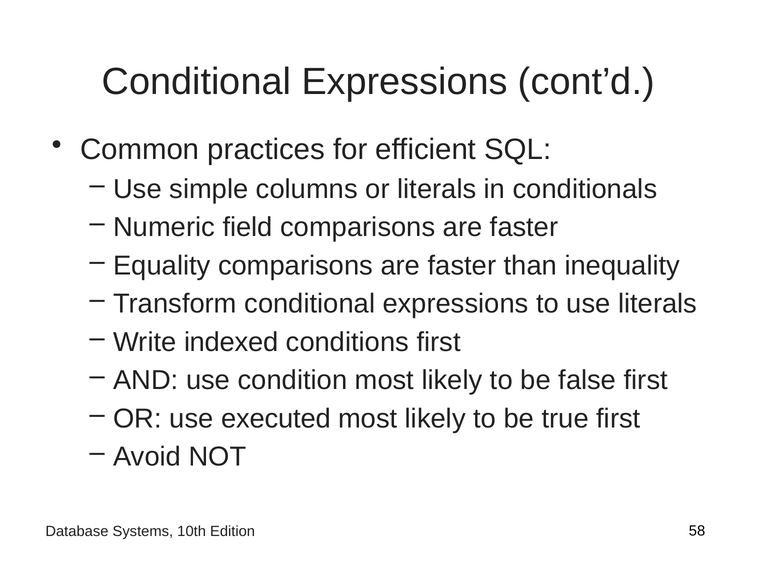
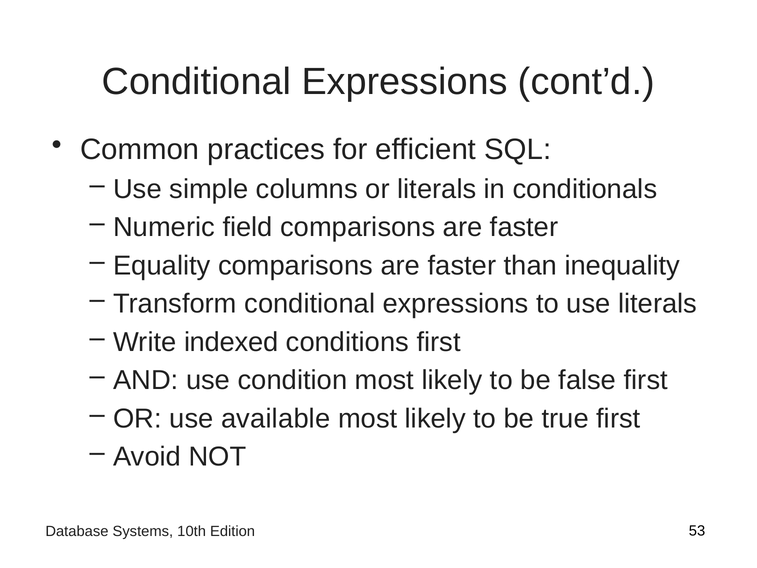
executed: executed -> available
58: 58 -> 53
